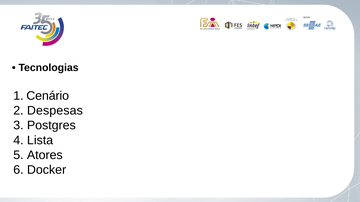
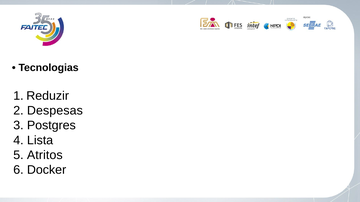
Cenário: Cenário -> Reduzir
Atores: Atores -> Atritos
